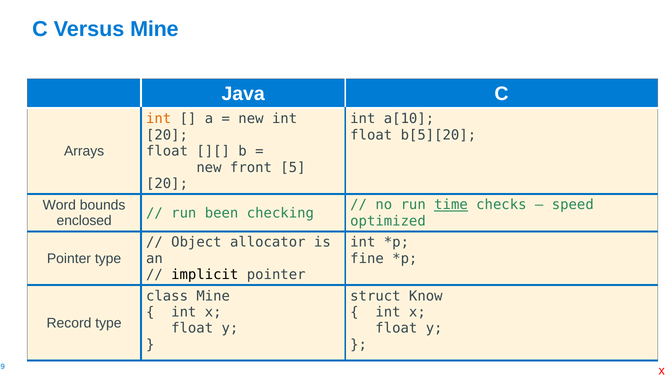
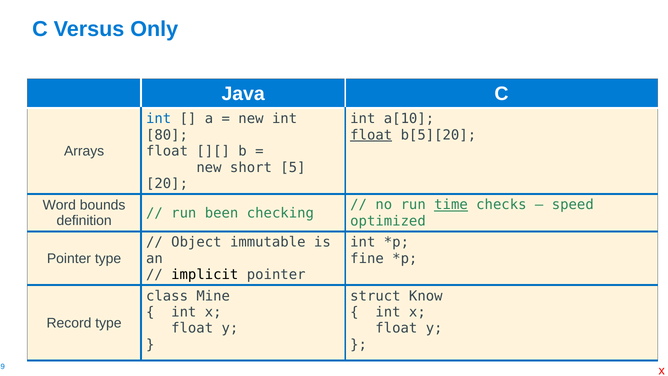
Versus Mine: Mine -> Only
int at (159, 119) colour: orange -> blue
20 at (167, 135): 20 -> 80
float at (371, 135) underline: none -> present
front: front -> short
enclosed: enclosed -> definition
allocator: allocator -> immutable
